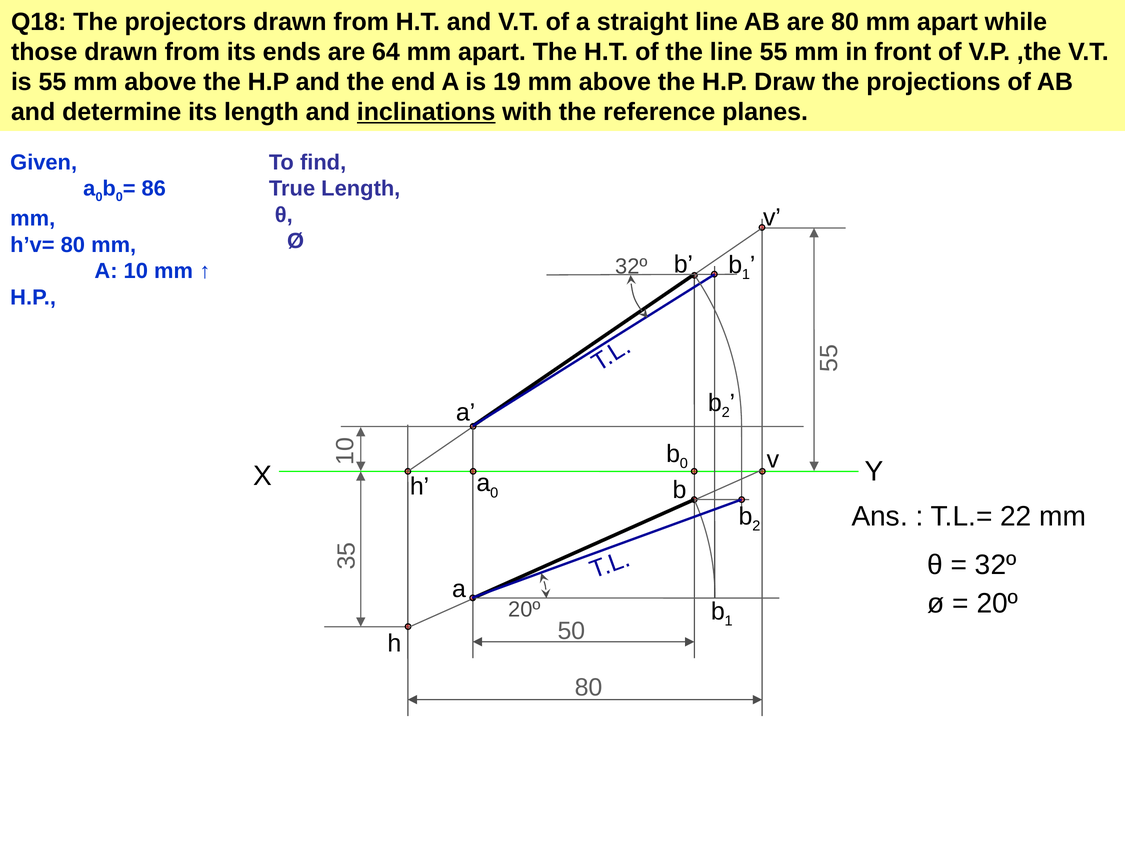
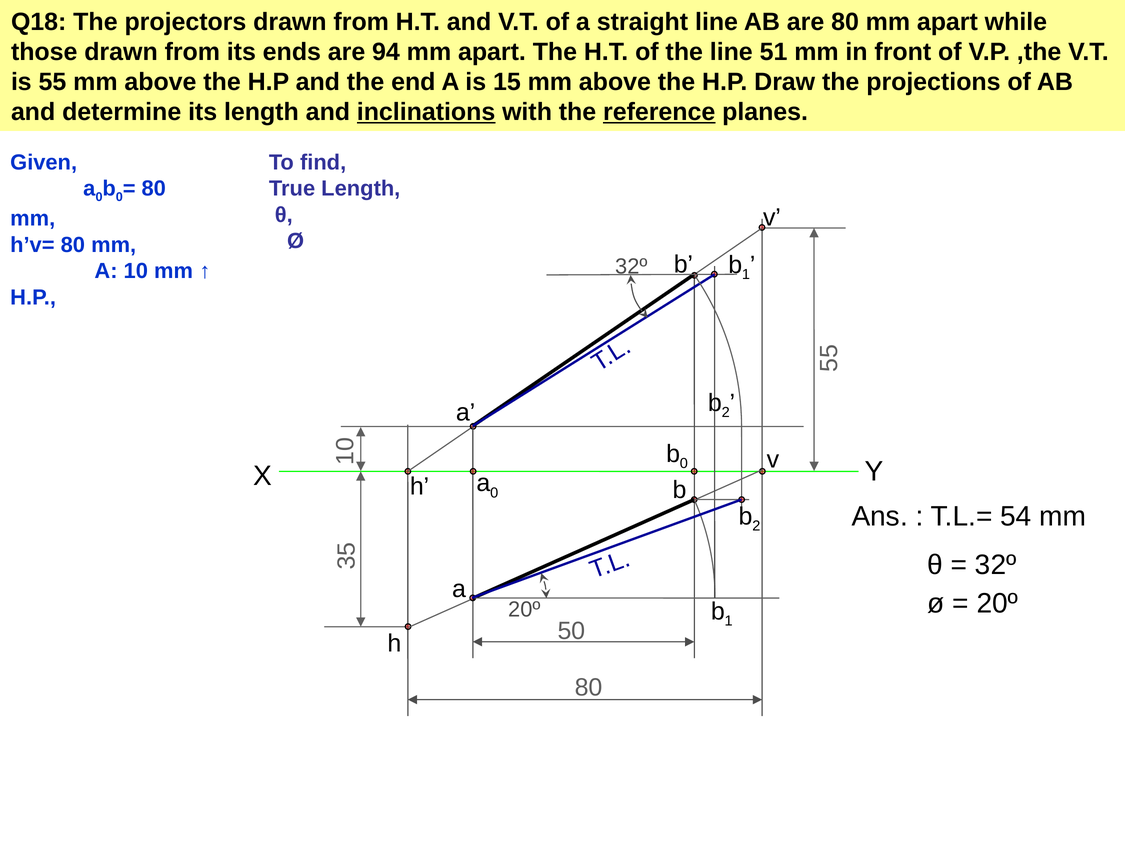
64: 64 -> 94
line 55: 55 -> 51
19: 19 -> 15
reference underline: none -> present
86 at (154, 189): 86 -> 80
22: 22 -> 54
